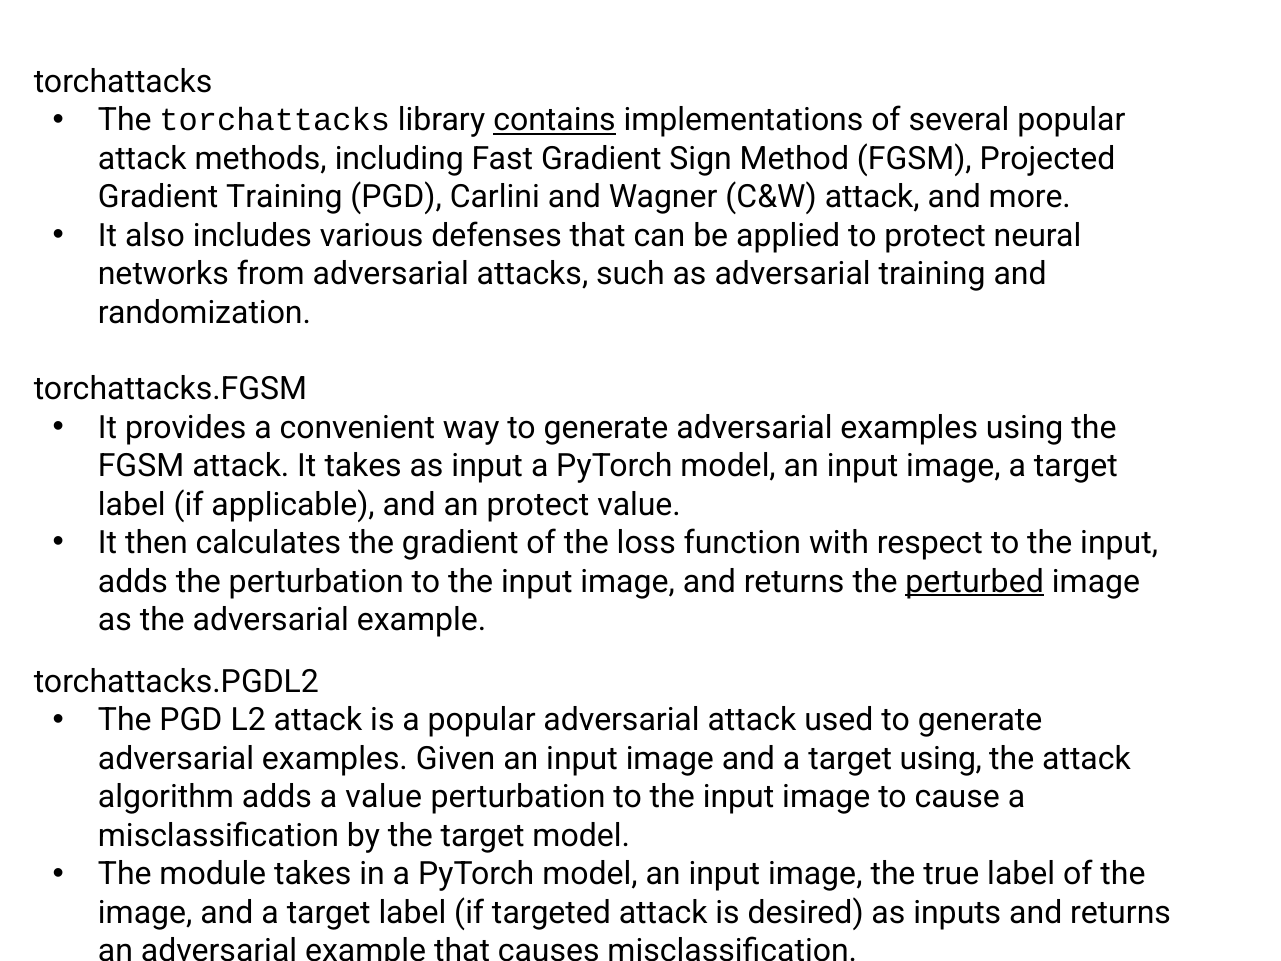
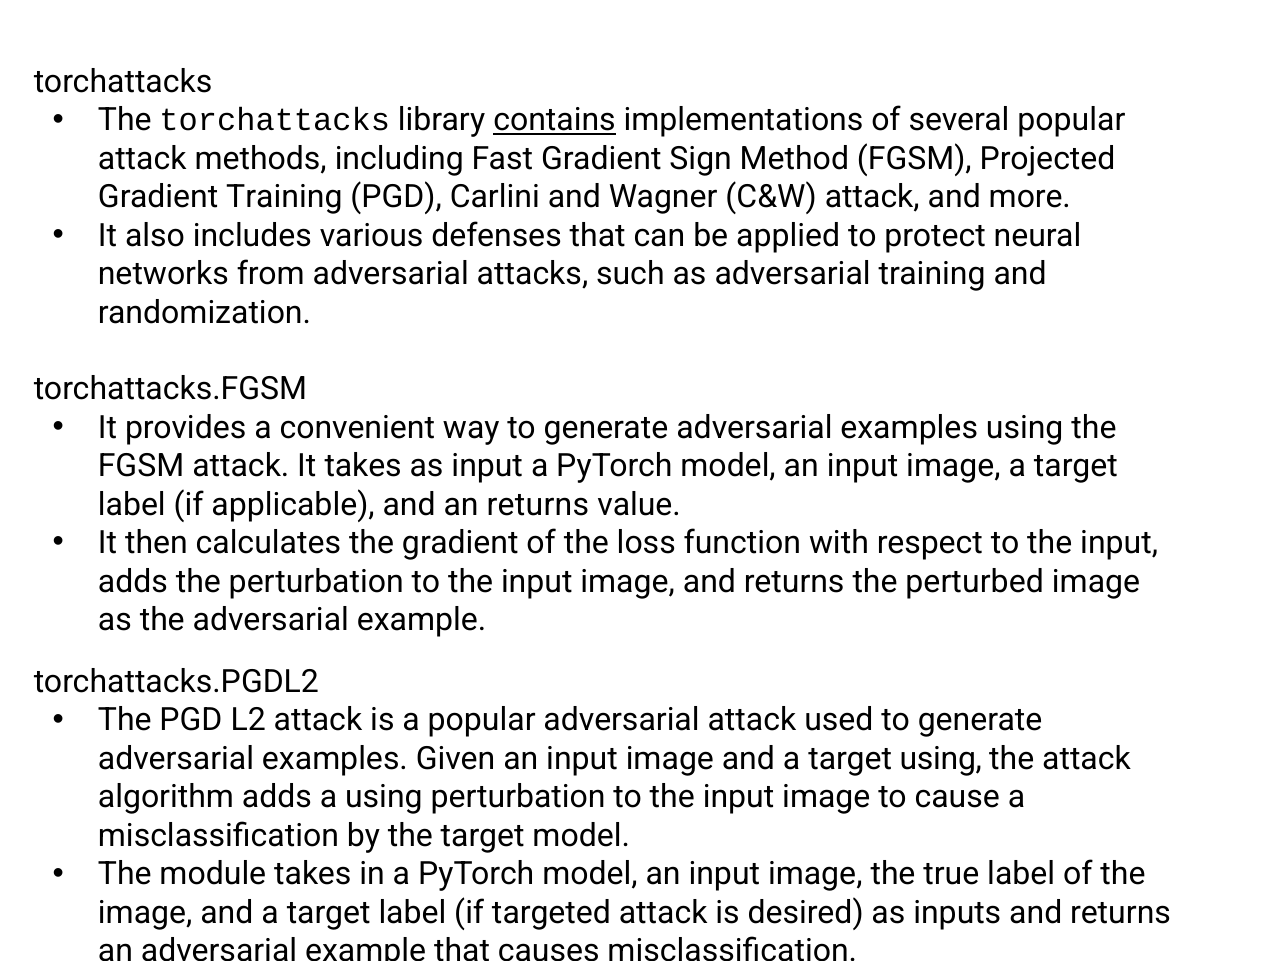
an protect: protect -> returns
perturbed underline: present -> none
a value: value -> using
